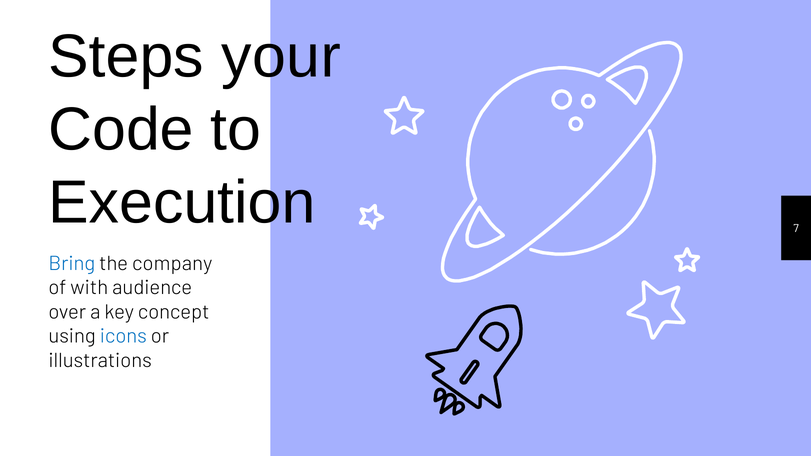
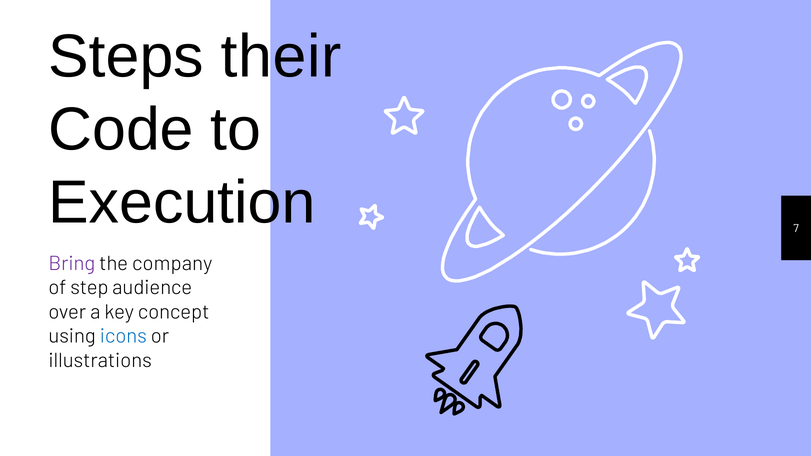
your: your -> their
Bring colour: blue -> purple
with: with -> step
